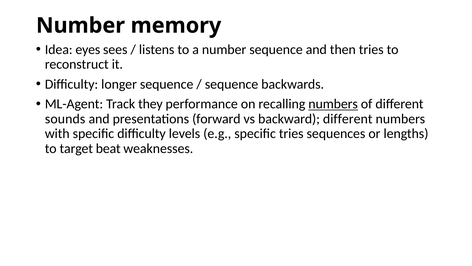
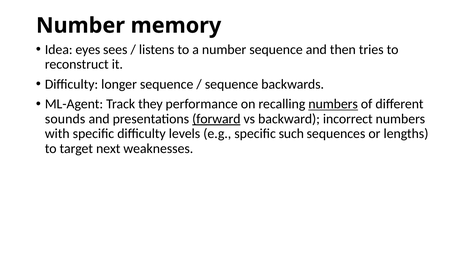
forward underline: none -> present
backward different: different -> incorrect
specific tries: tries -> such
beat: beat -> next
